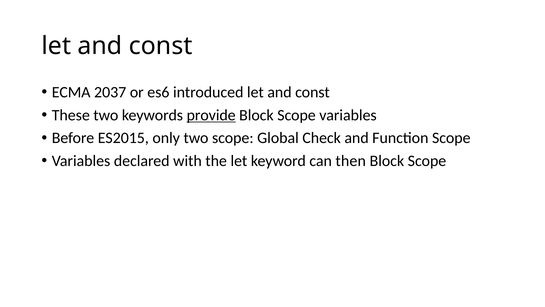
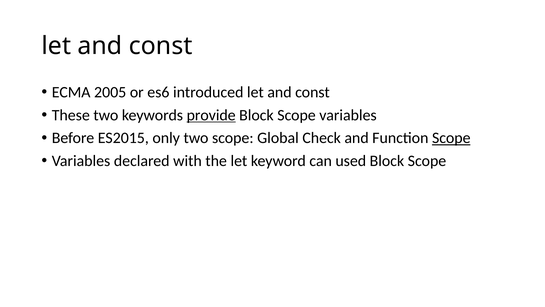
2037: 2037 -> 2005
Scope at (451, 138) underline: none -> present
then: then -> used
